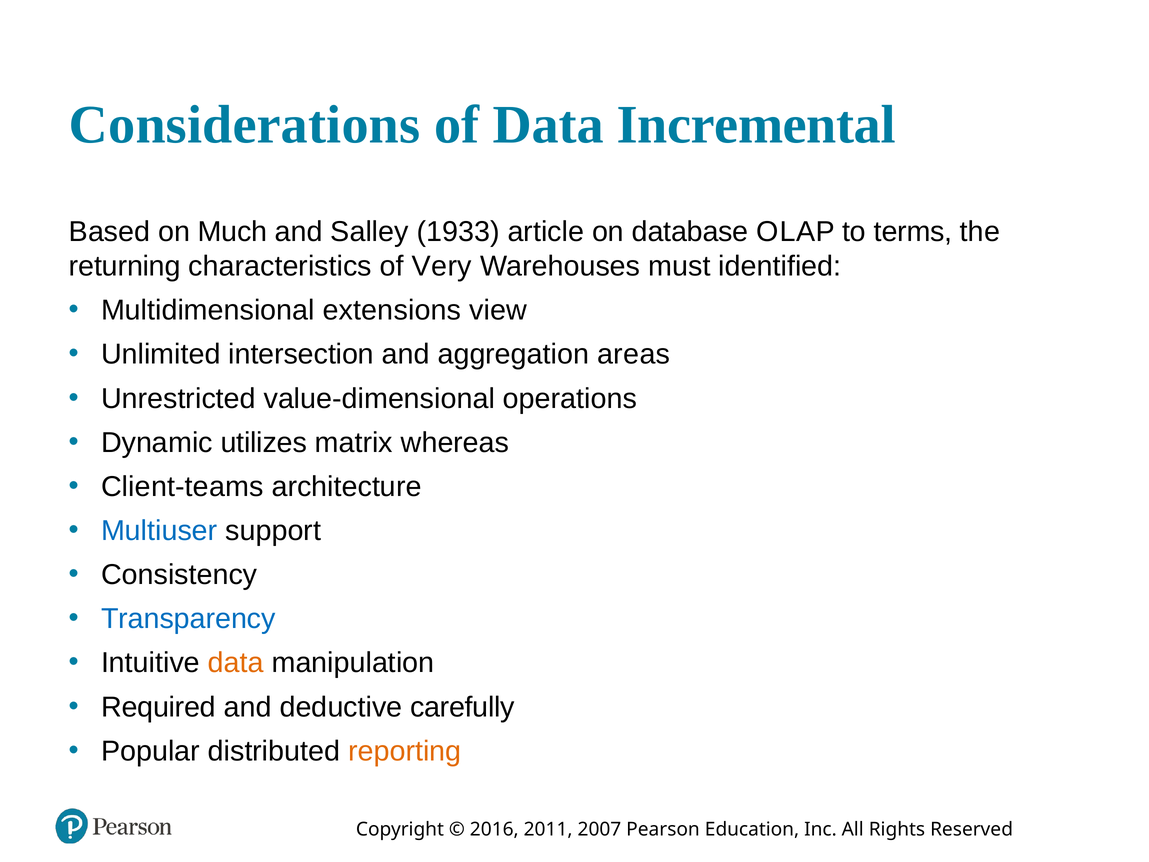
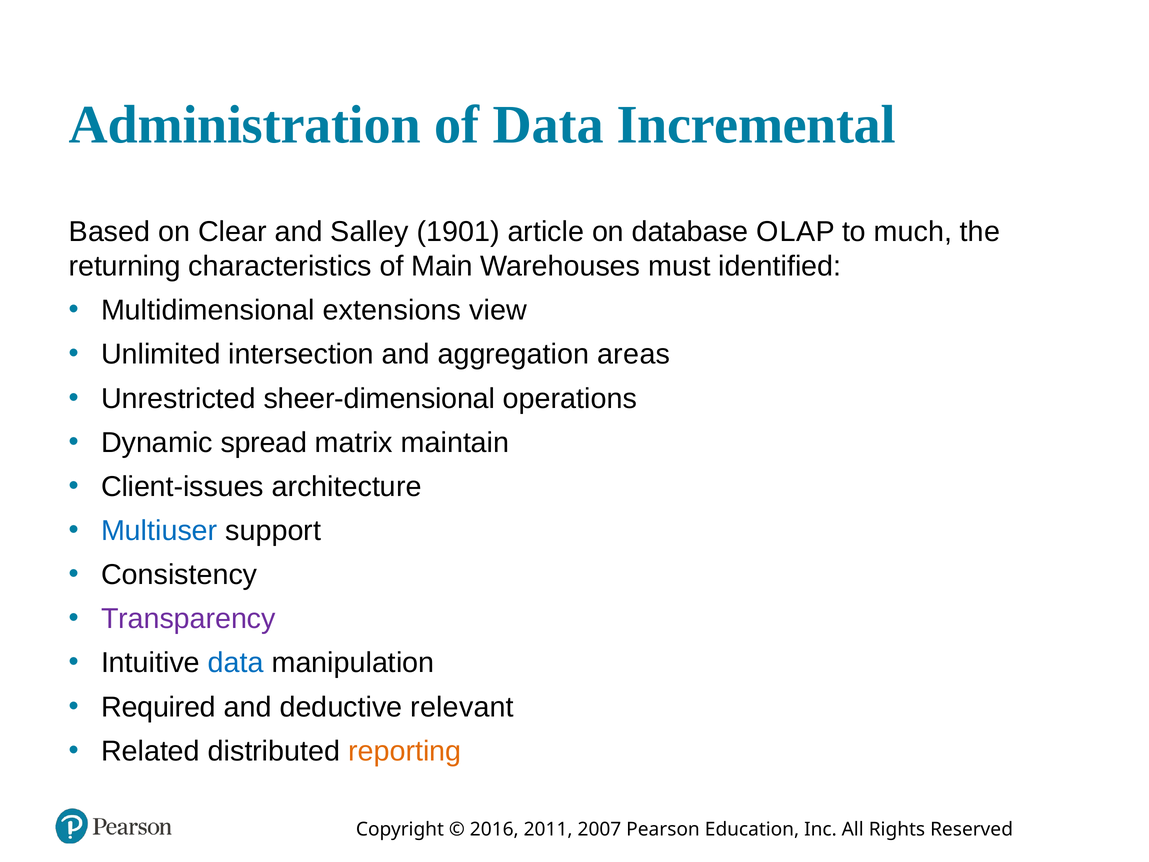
Considerations: Considerations -> Administration
Much: Much -> Clear
1933: 1933 -> 1901
terms: terms -> much
Very: Very -> Main
value-dimensional: value-dimensional -> sheer-dimensional
utilizes: utilizes -> spread
whereas: whereas -> maintain
Client-teams: Client-teams -> Client-issues
Transparency colour: blue -> purple
data at (236, 663) colour: orange -> blue
carefully: carefully -> relevant
Popular: Popular -> Related
